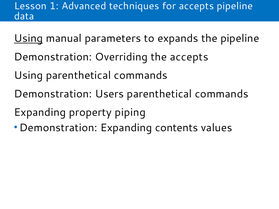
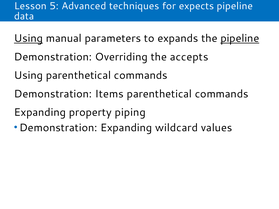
1: 1 -> 5
for accepts: accepts -> expects
pipeline at (240, 38) underline: none -> present
Users: Users -> Items
contents: contents -> wildcard
